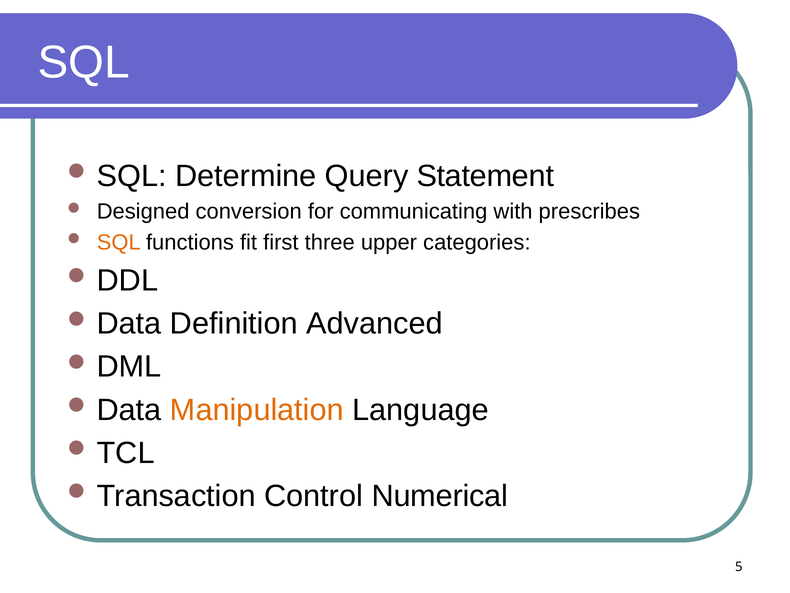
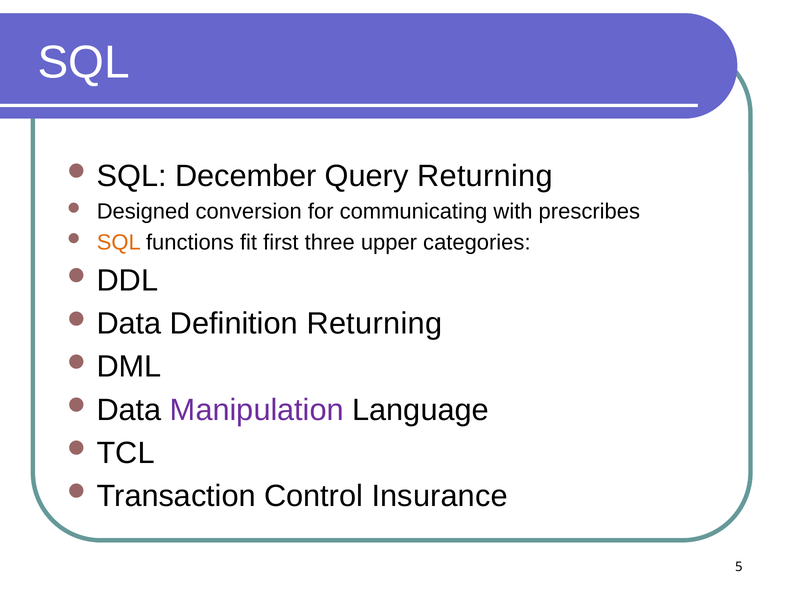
Determine: Determine -> December
Query Statement: Statement -> Returning
Definition Advanced: Advanced -> Returning
Manipulation colour: orange -> purple
Numerical: Numerical -> Insurance
